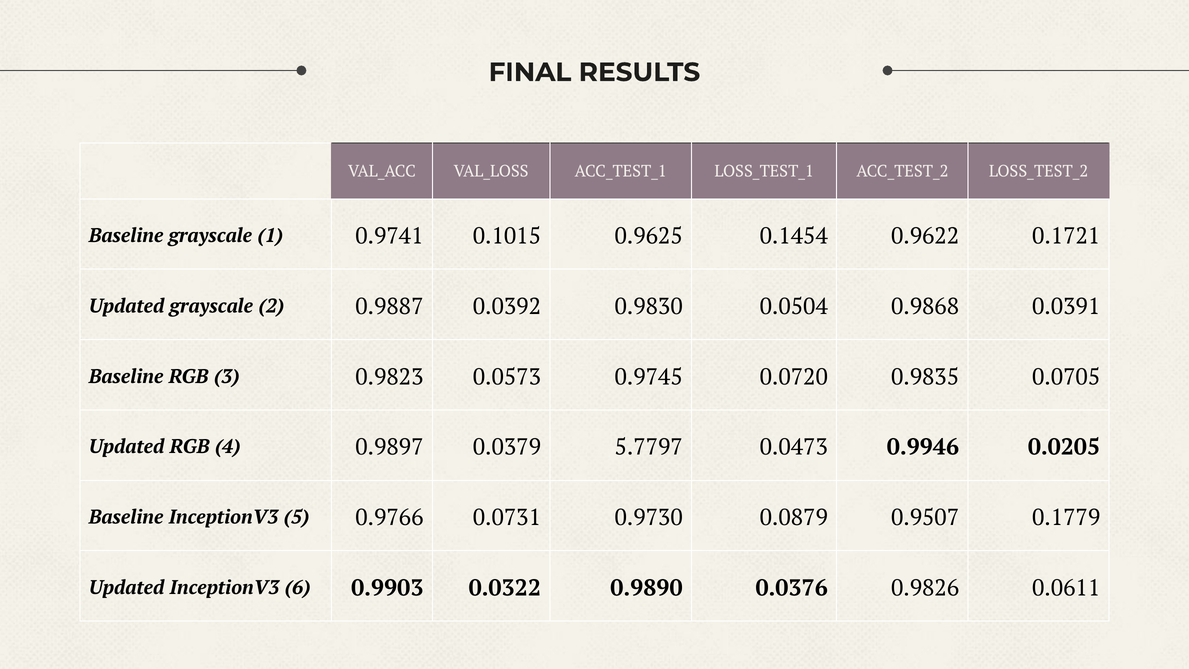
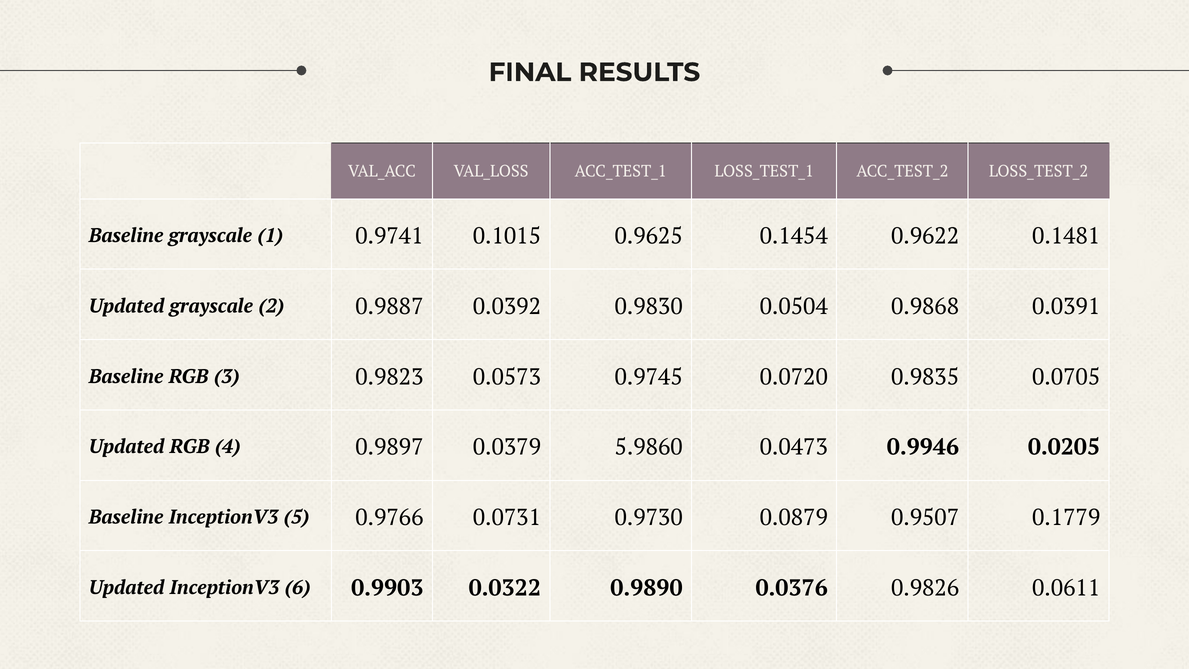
0.1721: 0.1721 -> 0.1481
5.7797: 5.7797 -> 5.9860
